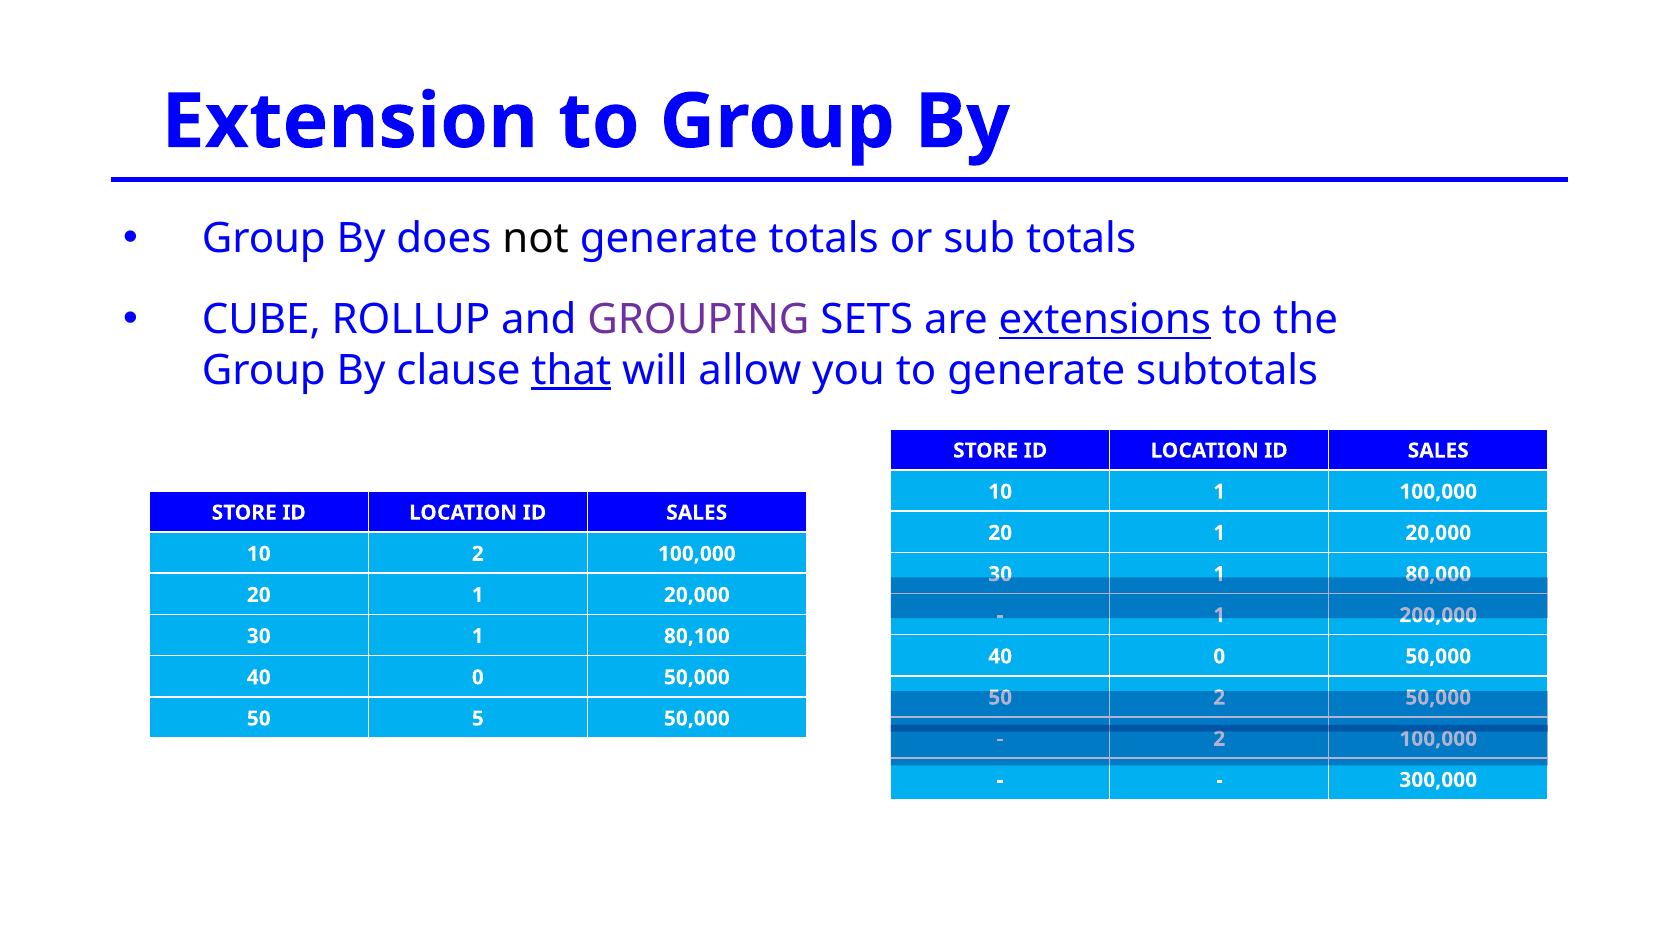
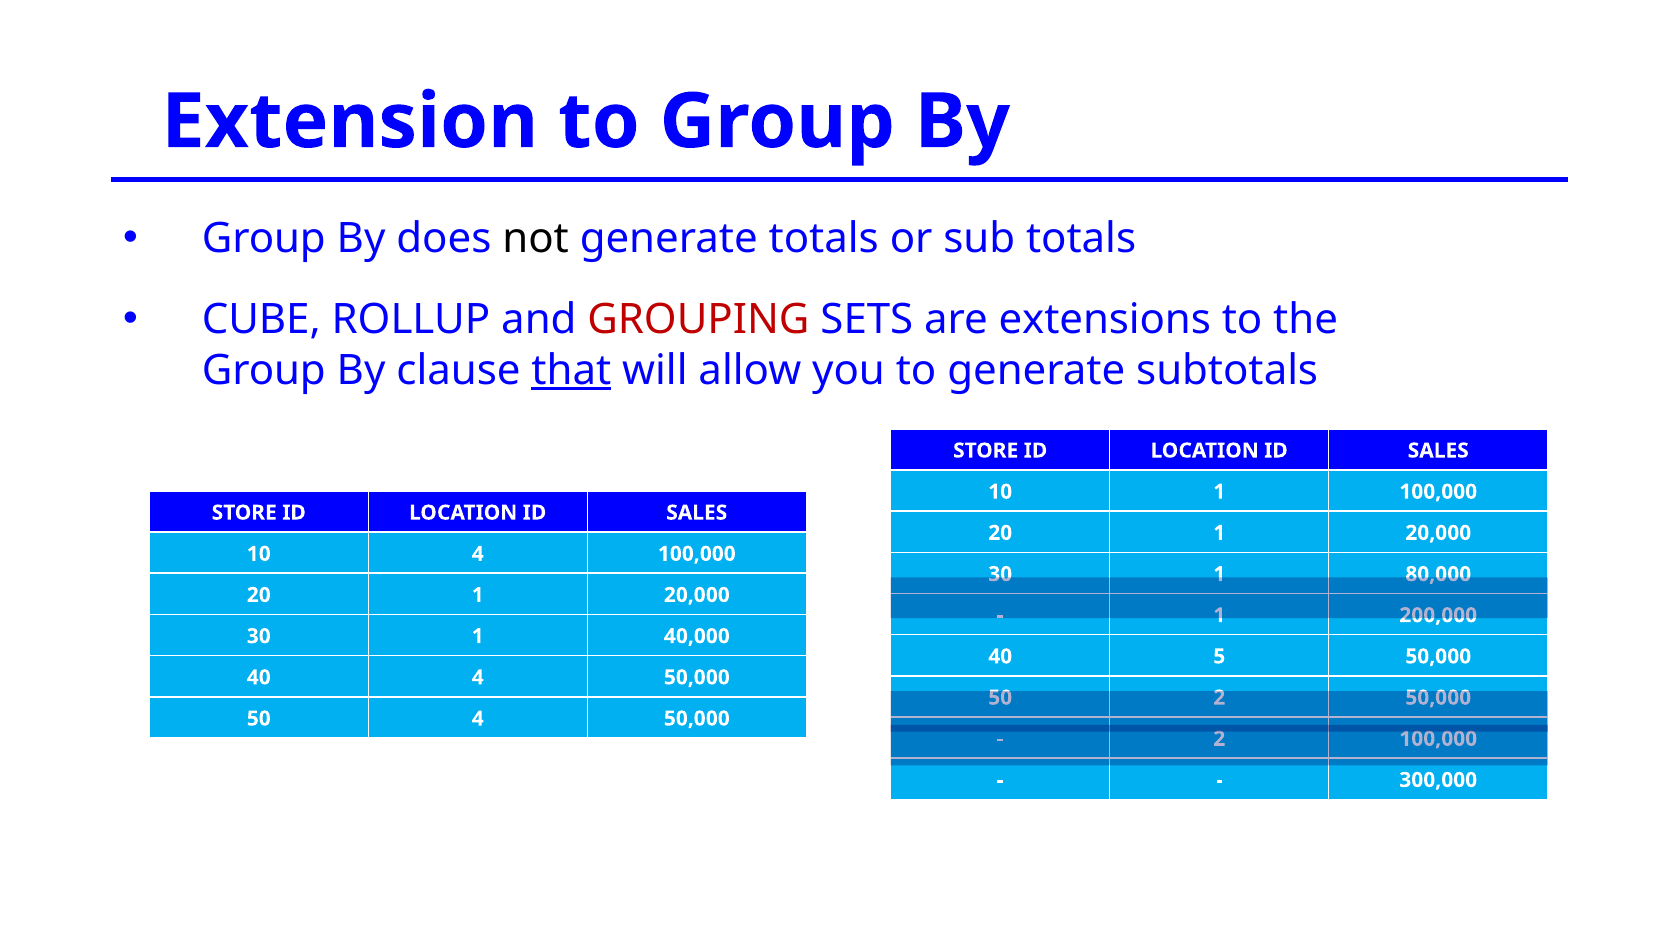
GROUPING colour: purple -> red
extensions underline: present -> none
10 2: 2 -> 4
80,100: 80,100 -> 40,000
0 at (1219, 657): 0 -> 5
0 at (478, 678): 0 -> 4
50 5: 5 -> 4
